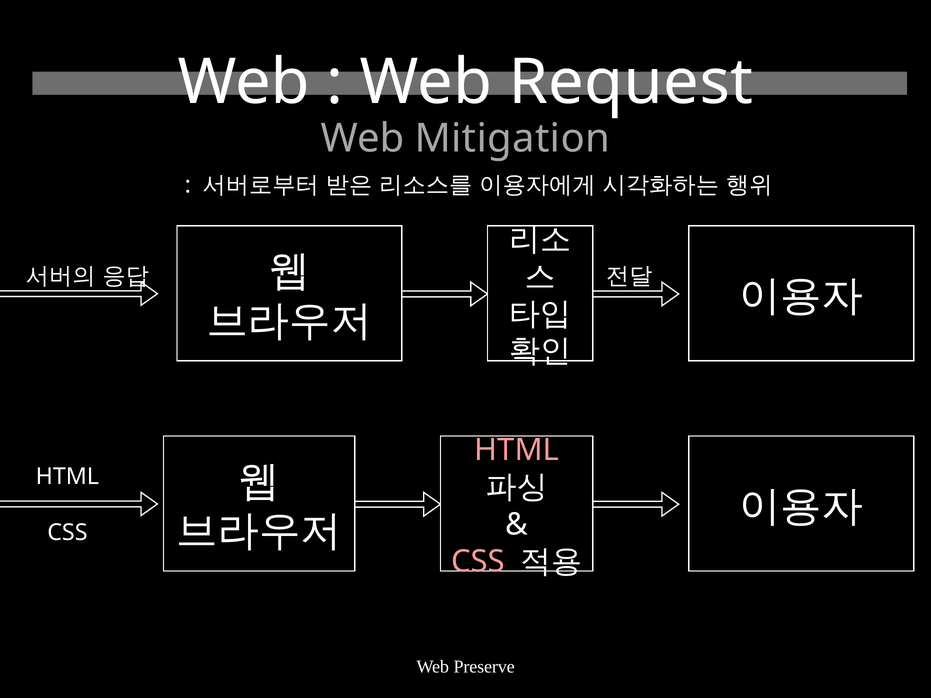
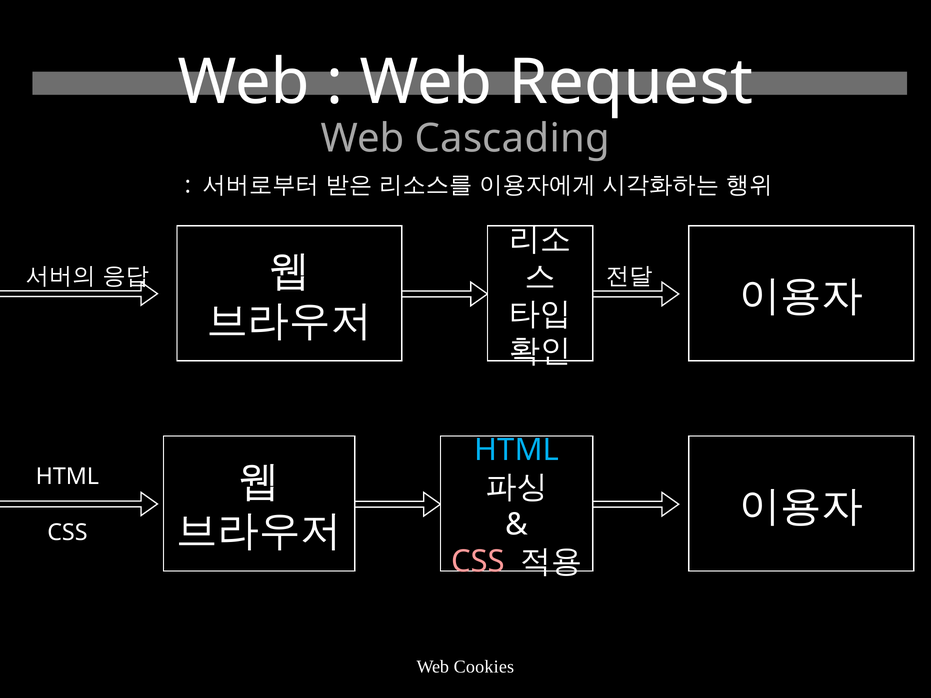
Mitigation: Mitigation -> Cascading
HTML at (517, 450) colour: pink -> light blue
Preserve: Preserve -> Cookies
